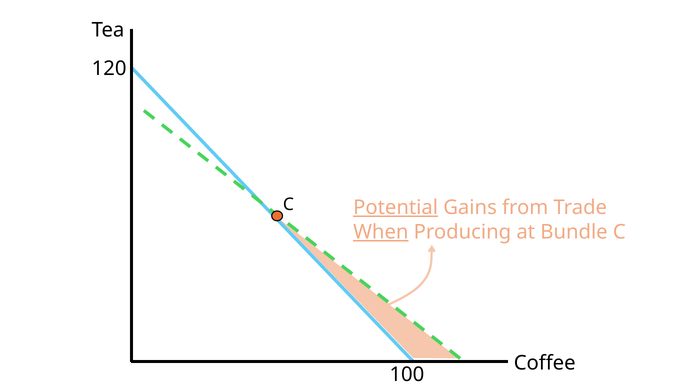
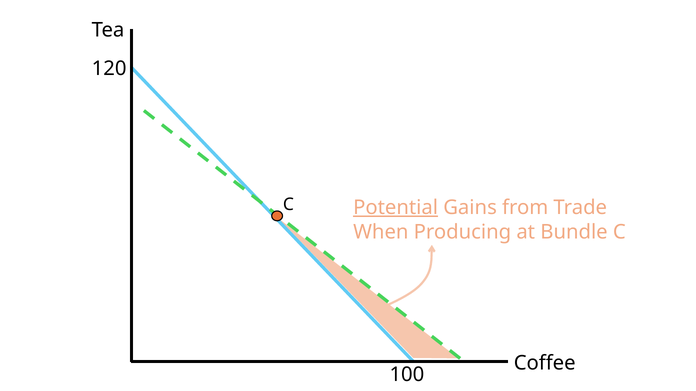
When underline: present -> none
